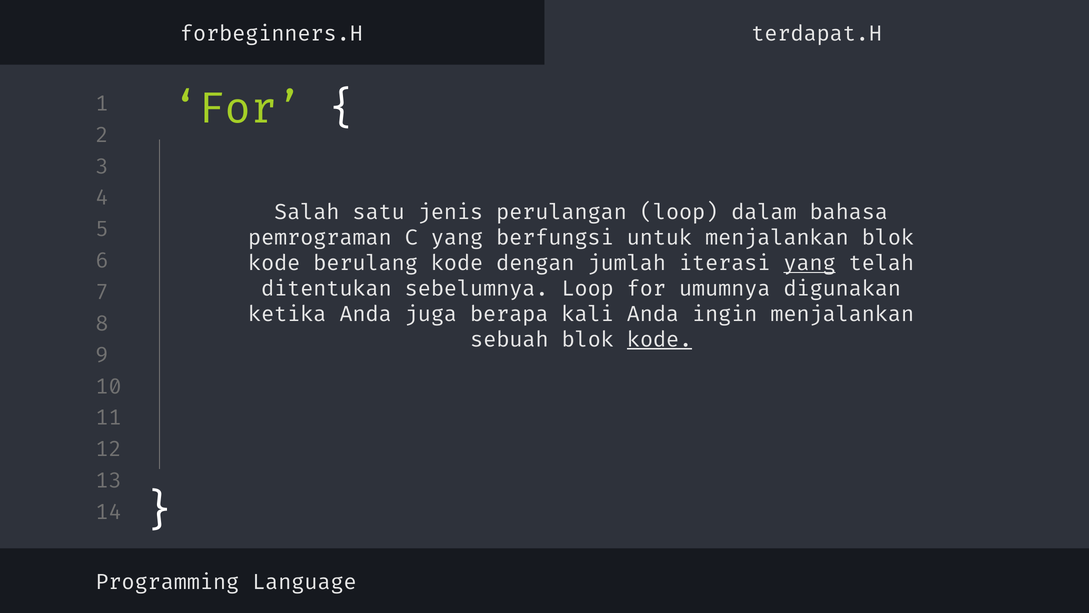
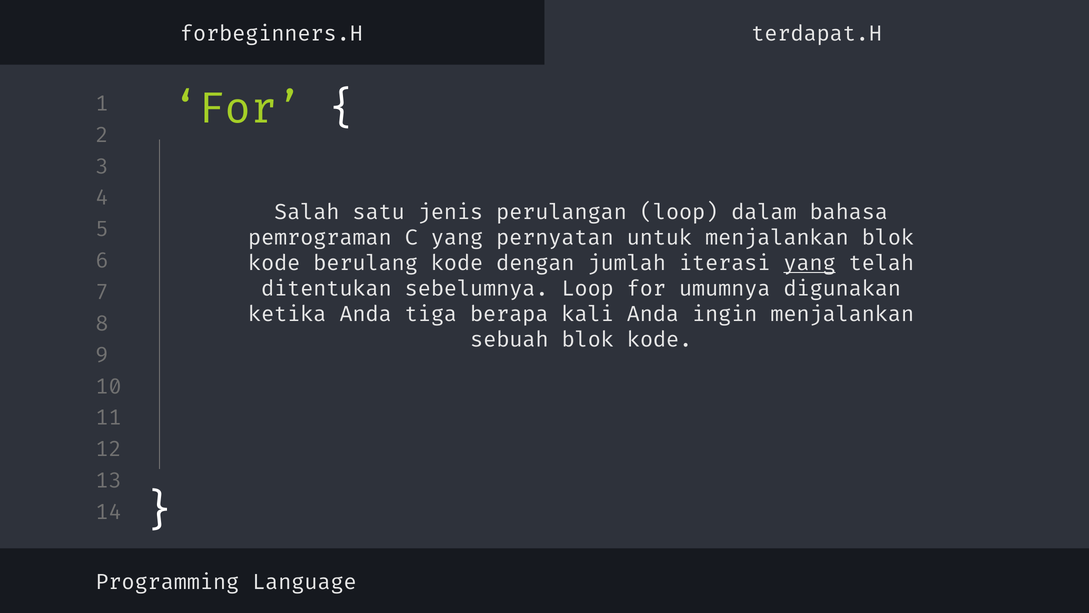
berfungsi: berfungsi -> pernyatan
juga: juga -> tiga
kode at (660, 339) underline: present -> none
